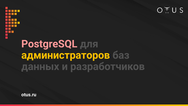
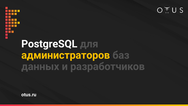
PostgreSQL colour: pink -> white
